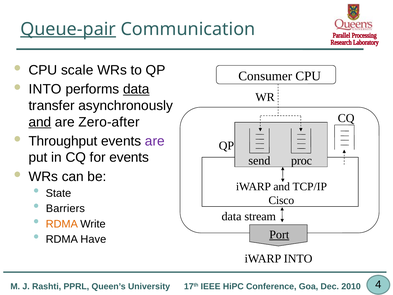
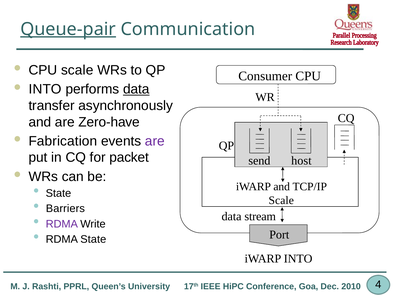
and at (40, 122) underline: present -> none
Zero-after: Zero-after -> Zero-have
Throughput: Throughput -> Fabrication
for events: events -> packet
proc: proc -> host
Cisco at (281, 200): Cisco -> Scale
RDMA at (62, 224) colour: orange -> purple
Port underline: present -> none
RDMA Have: Have -> State
